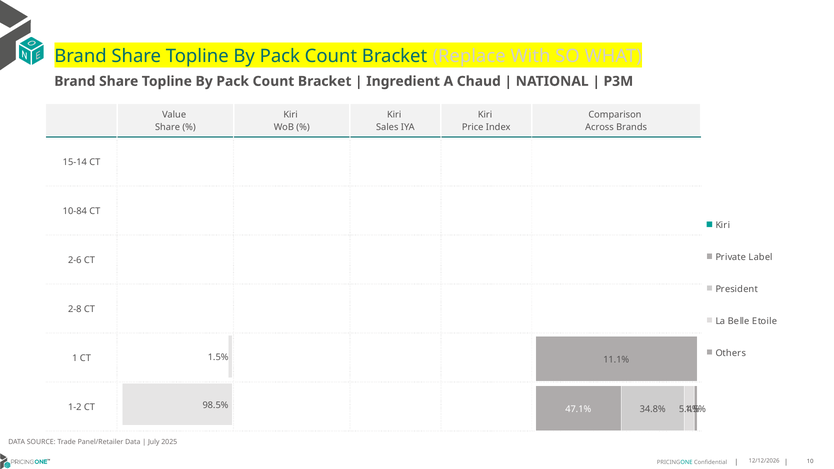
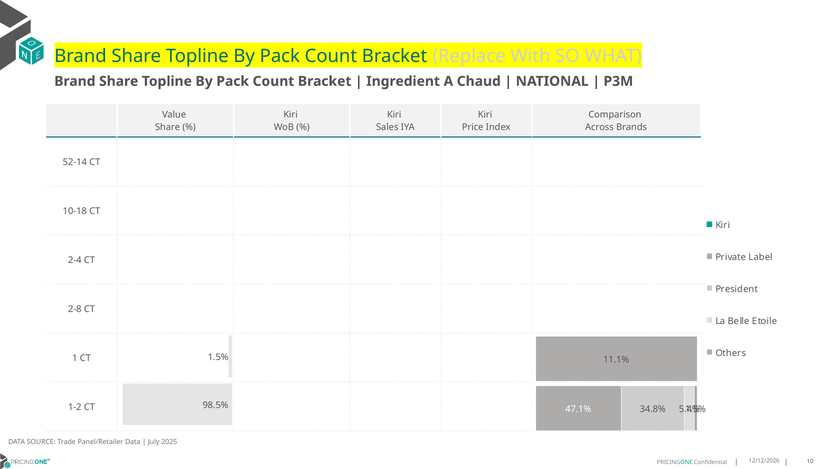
15-14: 15-14 -> 52-14
10-84: 10-84 -> 10-18
2-6: 2-6 -> 2-4
